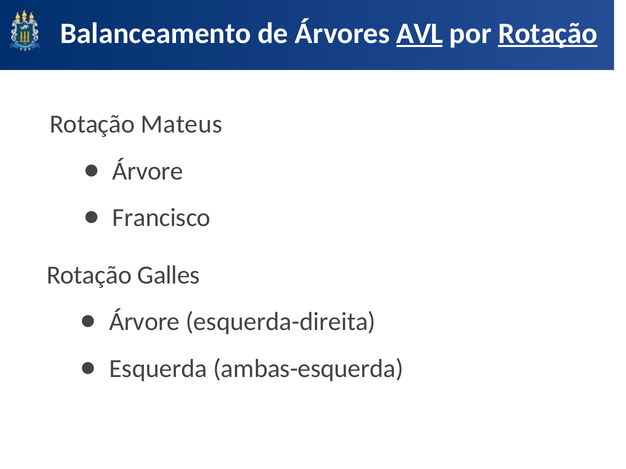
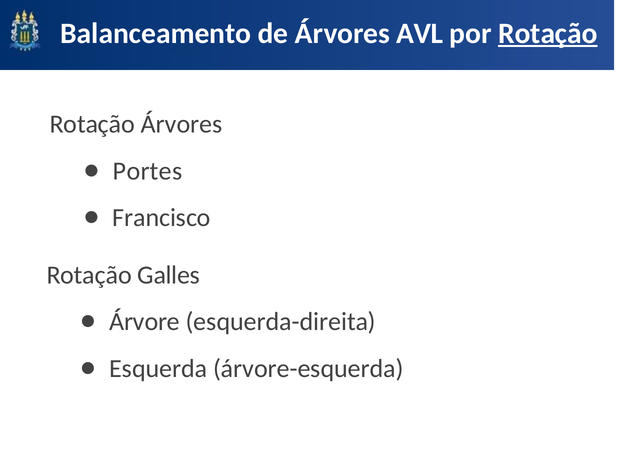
AVL underline: present -> none
Rotação Mateus: Mateus -> Árvores
Árvore at (148, 171): Árvore -> Portes
ambas-esquerda: ambas-esquerda -> árvore-esquerda
